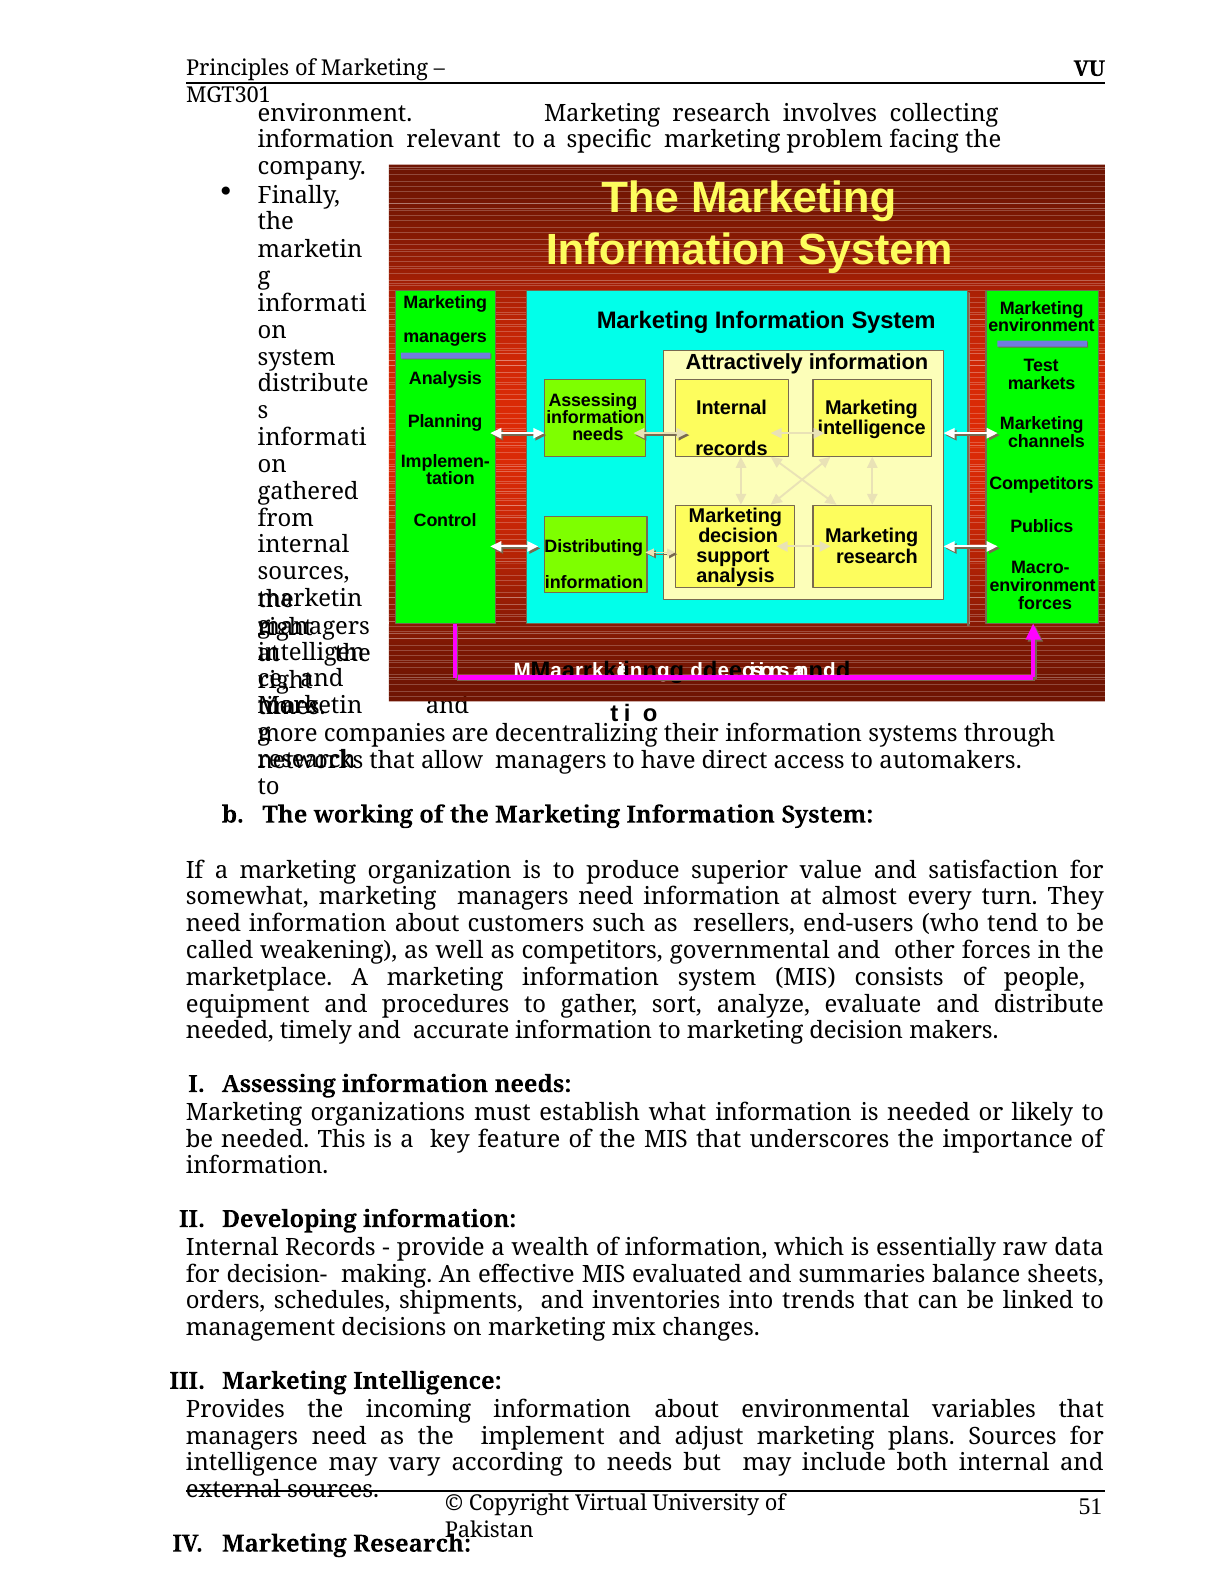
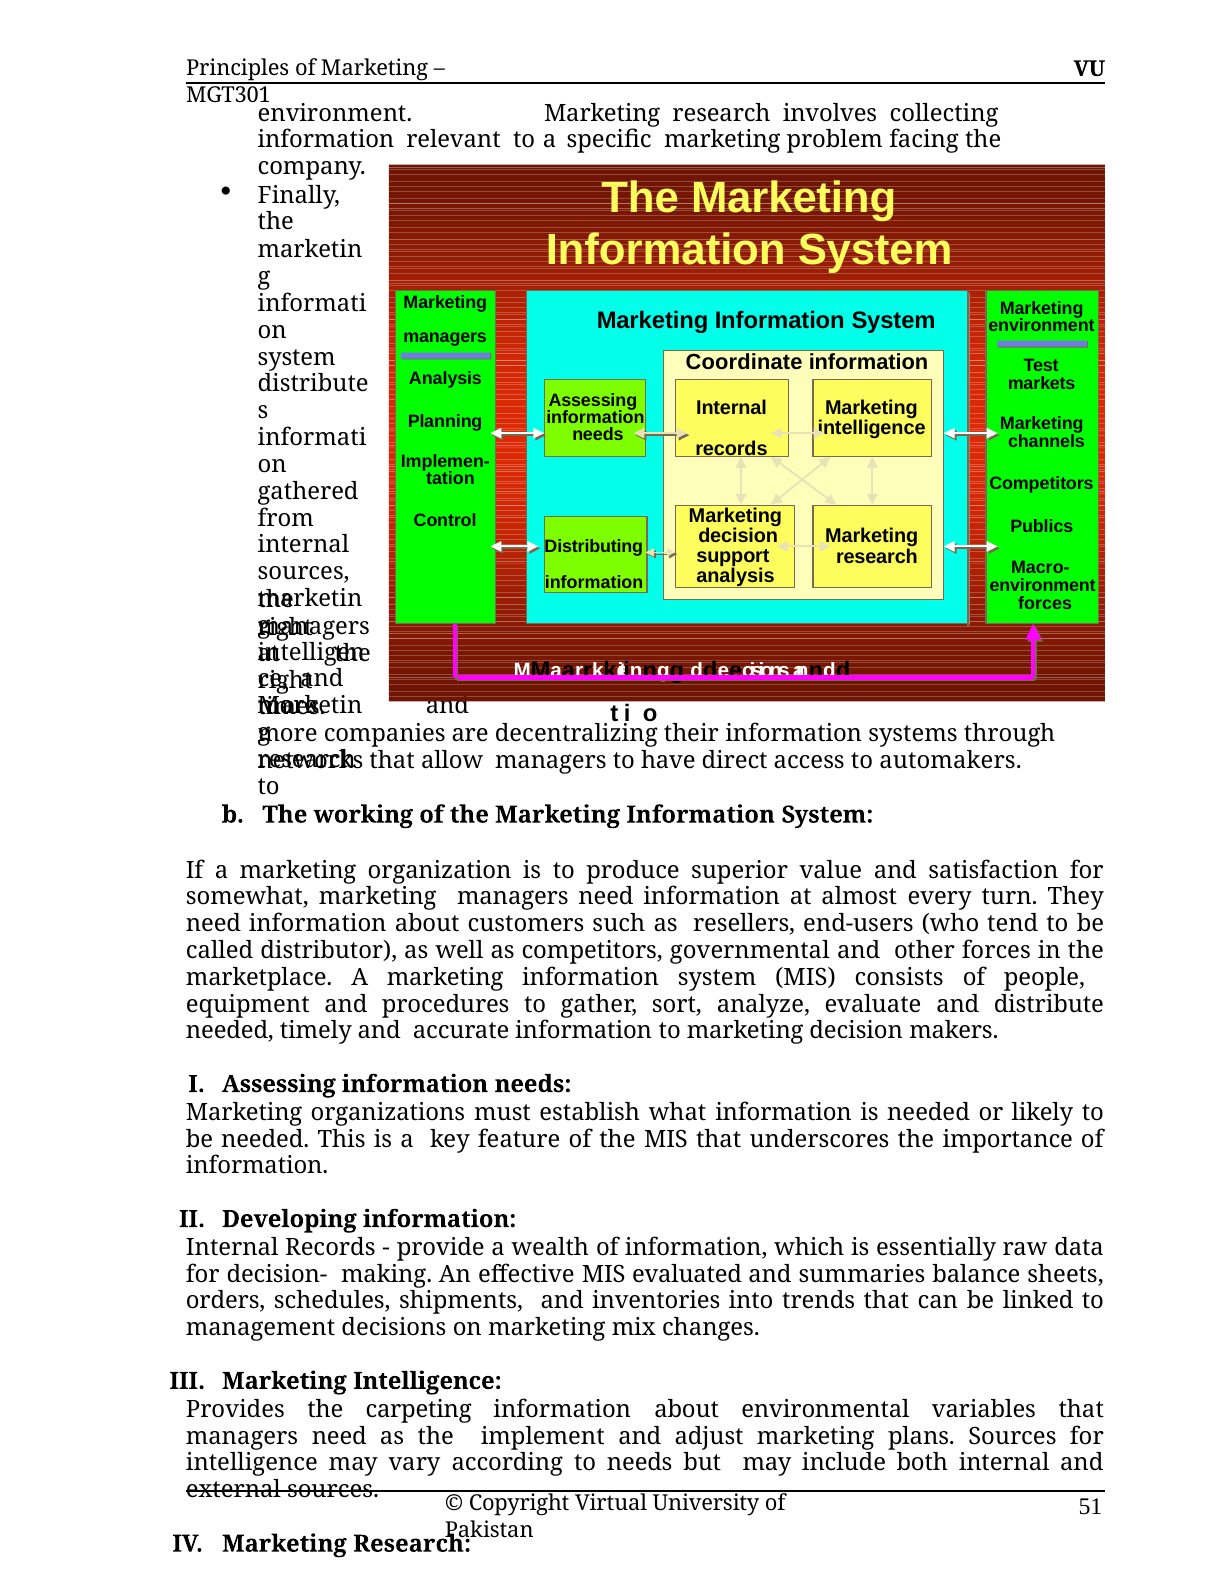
Attractively: Attractively -> Coordinate
weakening: weakening -> distributor
incoming: incoming -> carpeting
